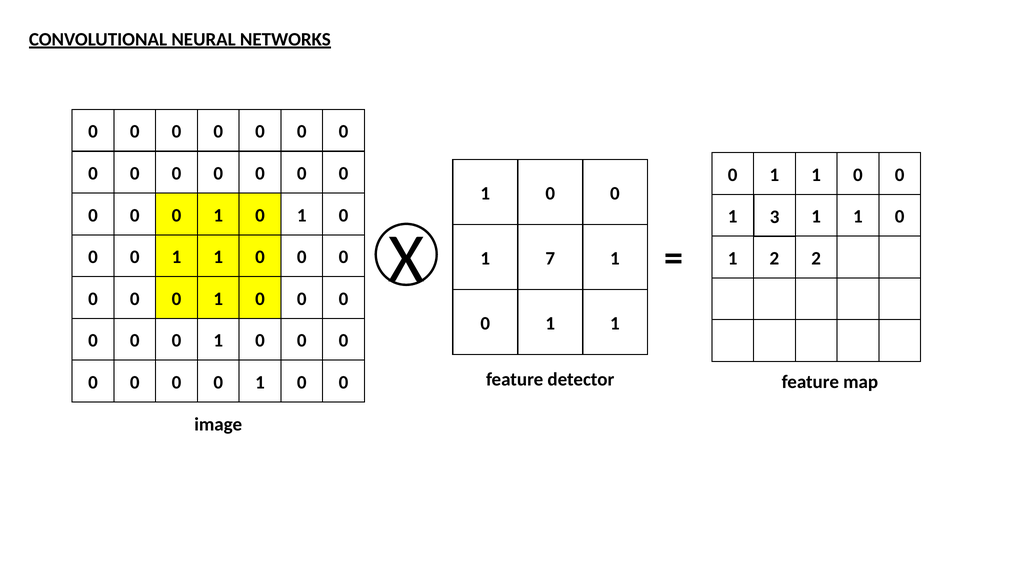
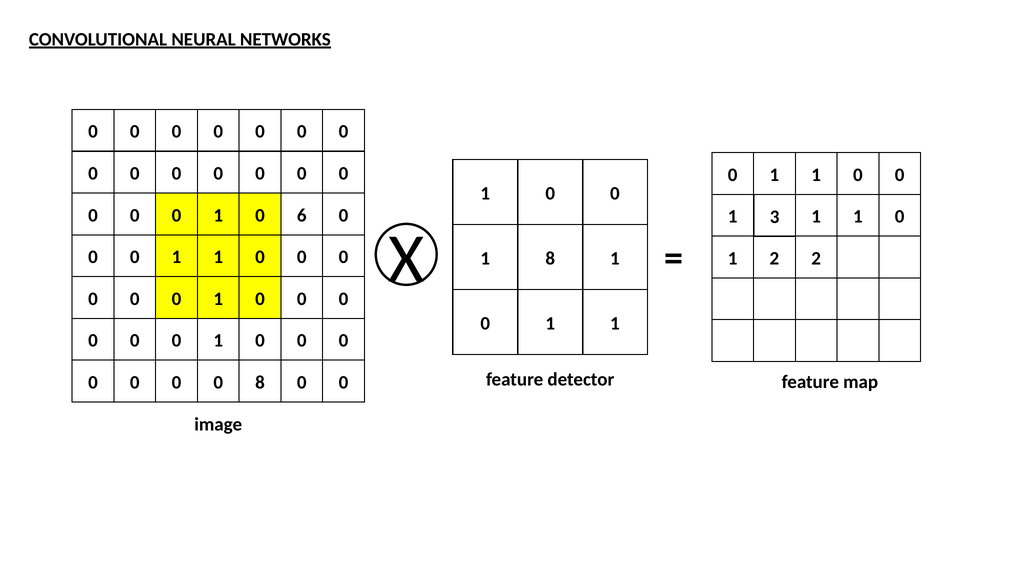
0 1 0 1: 1 -> 6
1 7: 7 -> 8
1 at (260, 382): 1 -> 8
